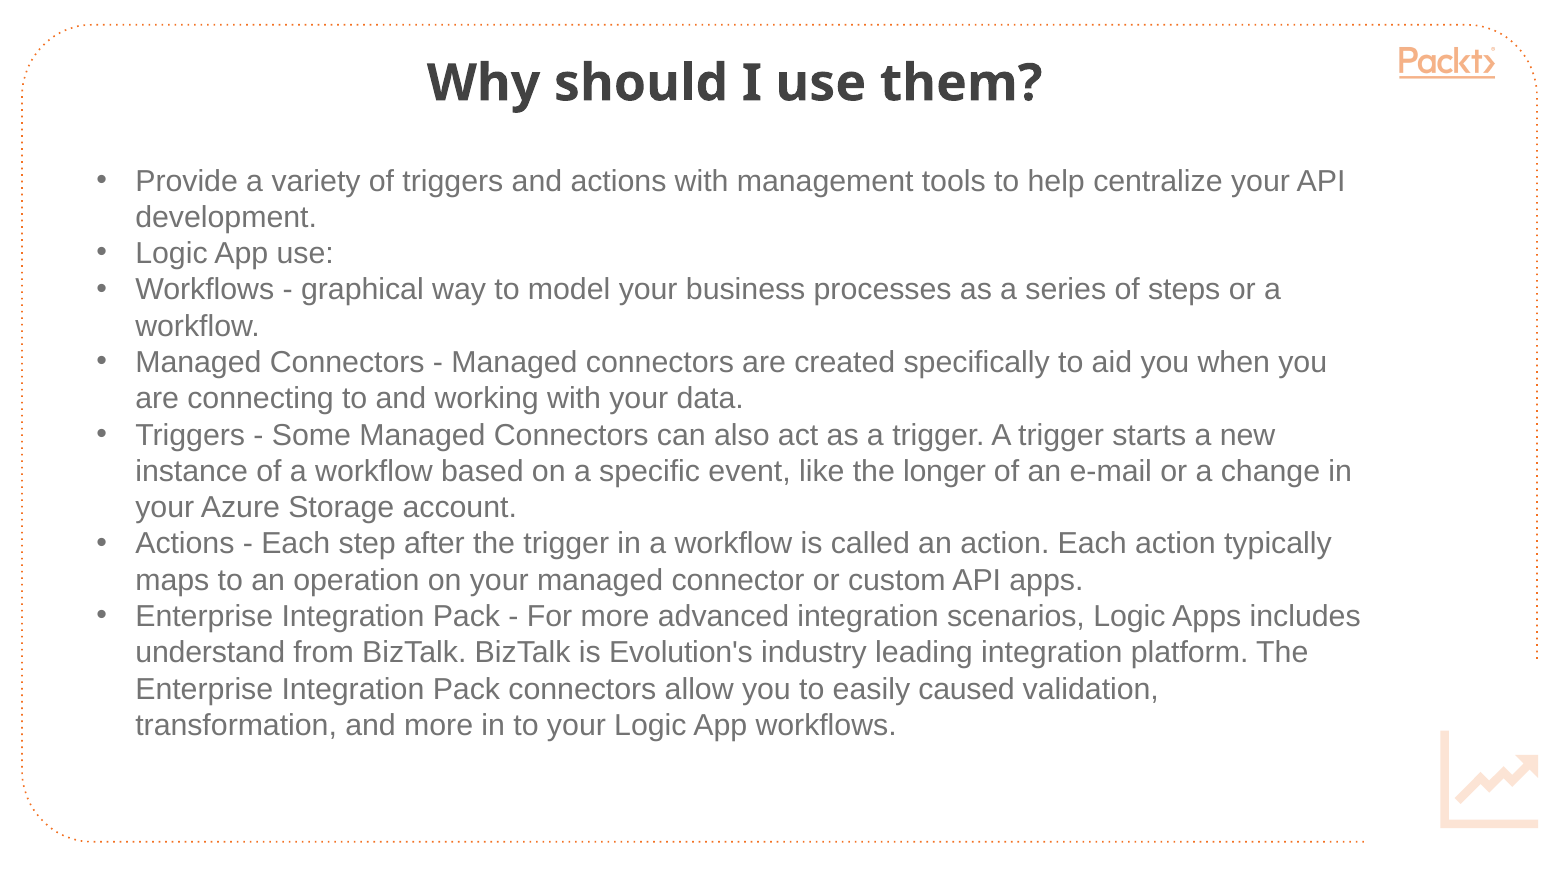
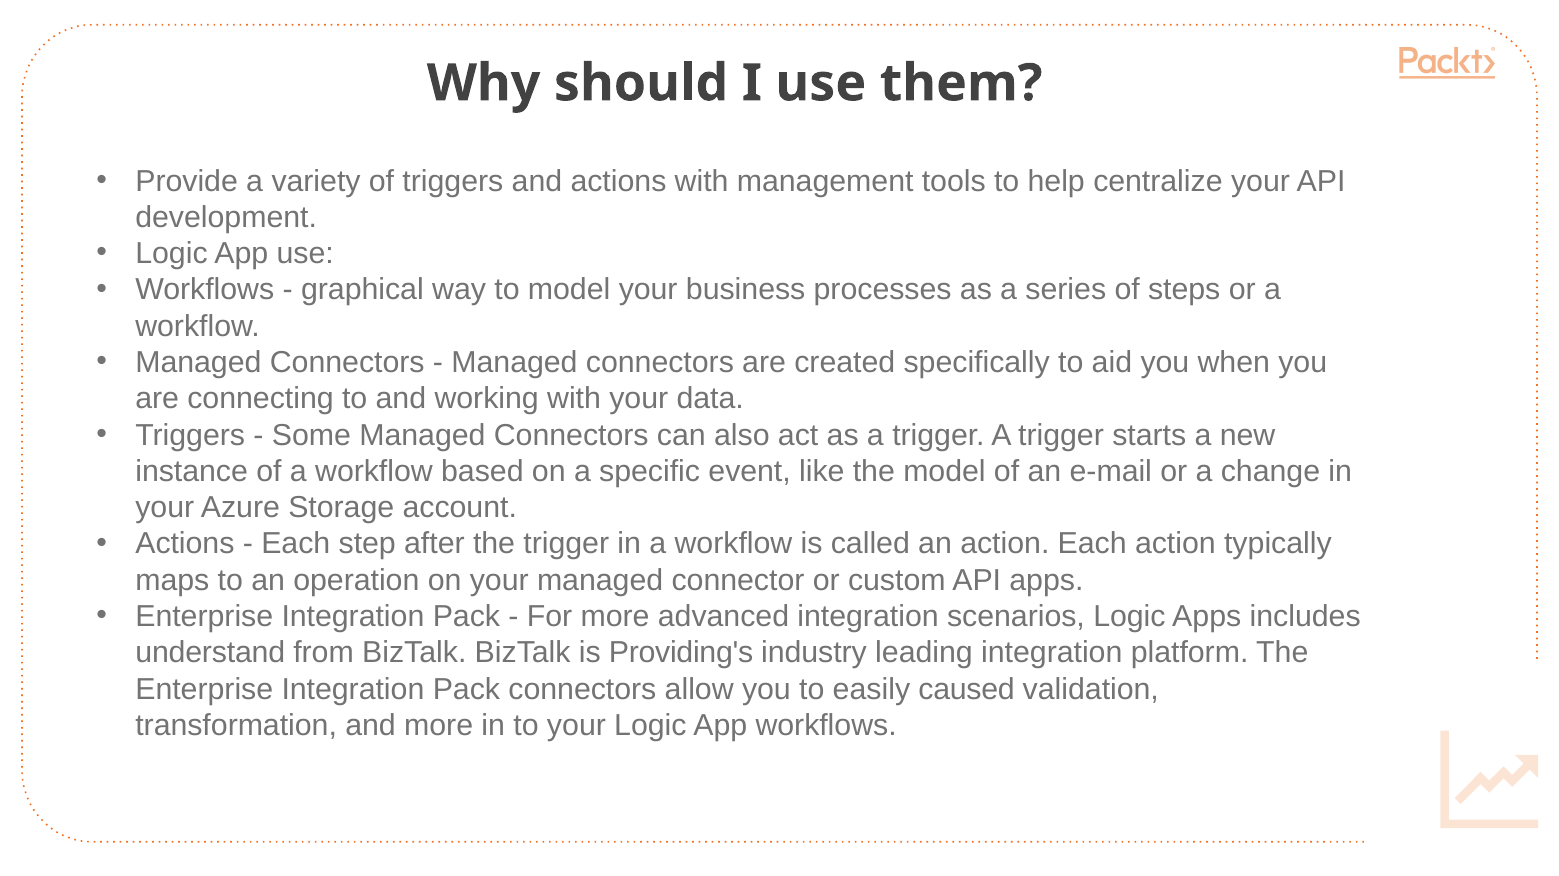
the longer: longer -> model
Evolution's: Evolution's -> Providing's
